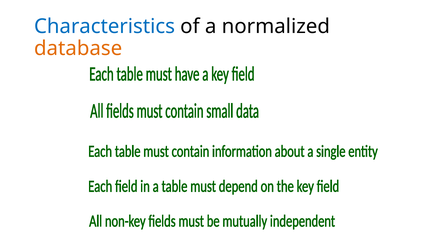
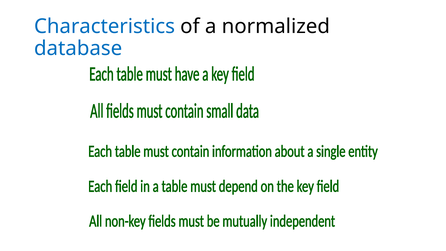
database colour: orange -> blue
